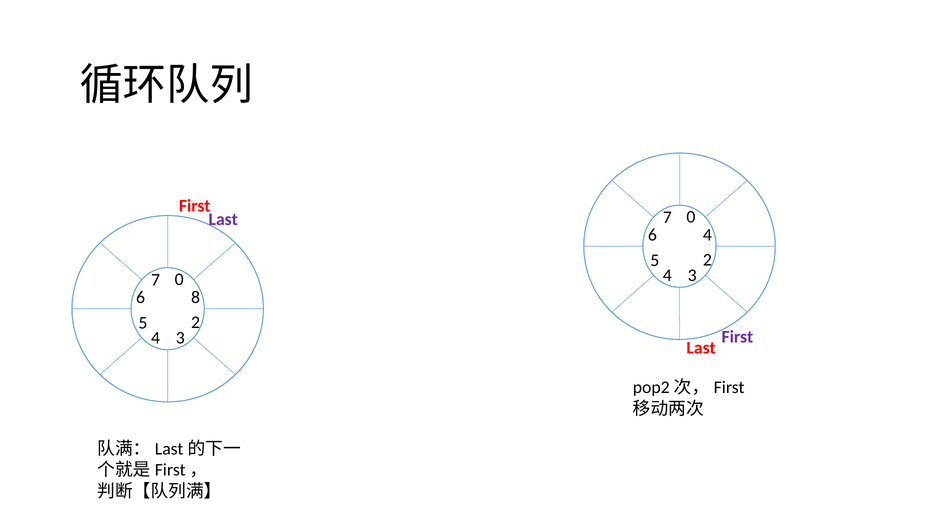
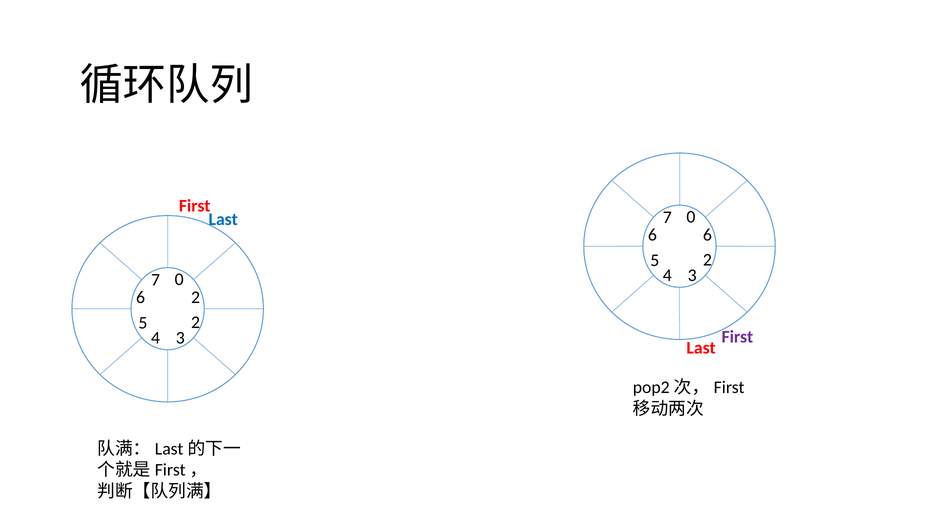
Last at (223, 219) colour: purple -> blue
6 4: 4 -> 6
6 8: 8 -> 2
